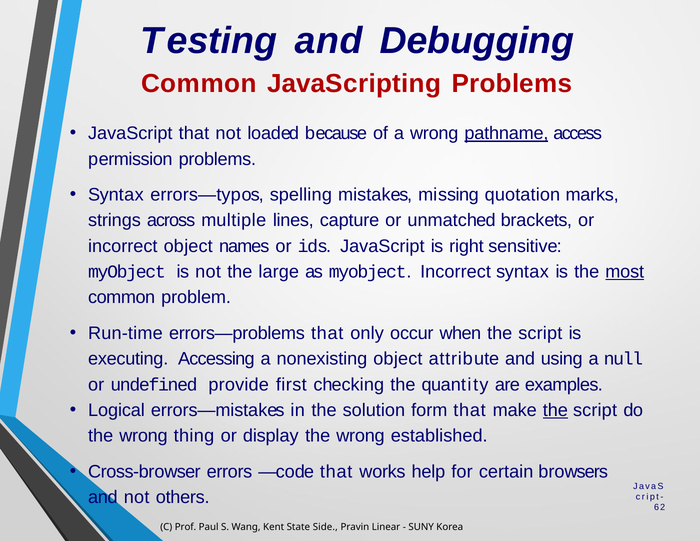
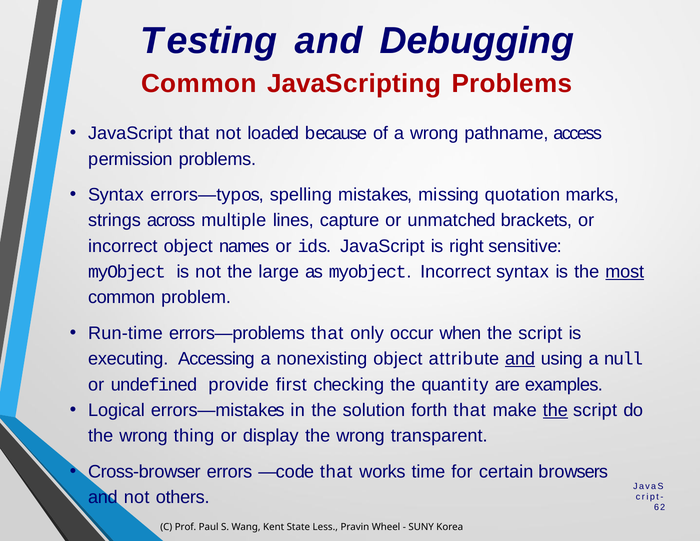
pathname underline: present -> none
and at (520, 359) underline: none -> present
form: form -> forth
established: established -> transparent
help: help -> time
Side: Side -> Less
Linear: Linear -> Wheel
